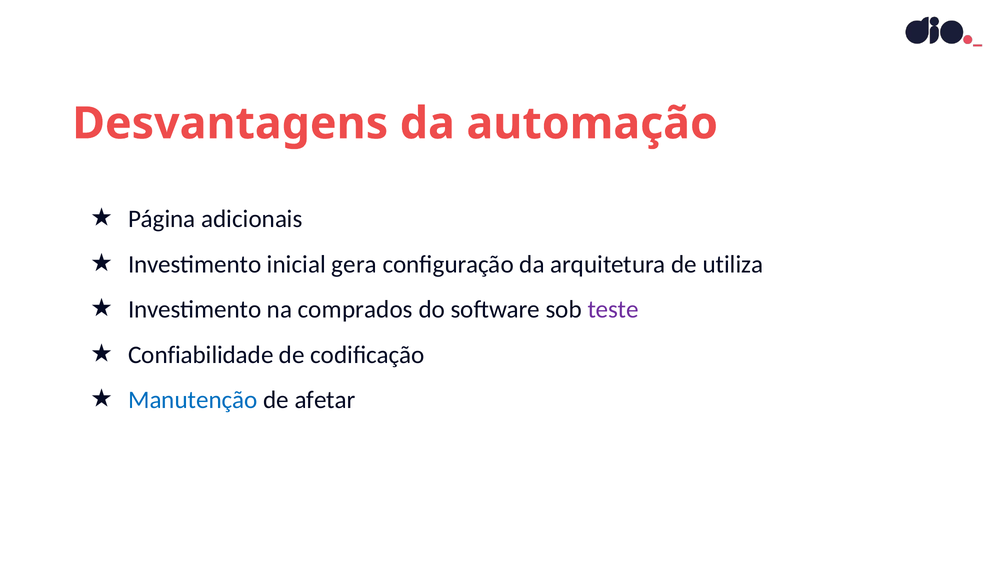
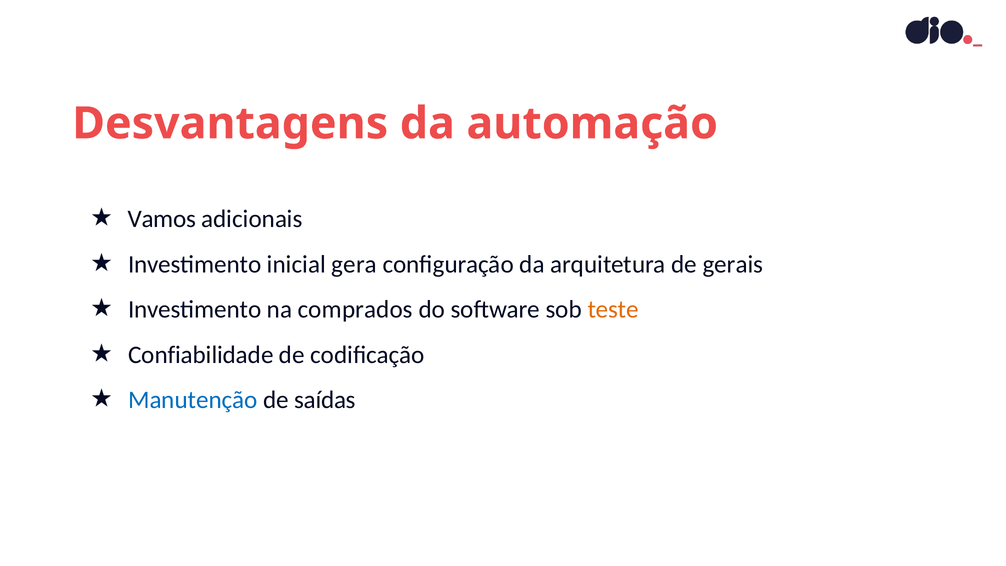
Página: Página -> Vamos
utiliza: utiliza -> gerais
teste colour: purple -> orange
afetar: afetar -> saídas
